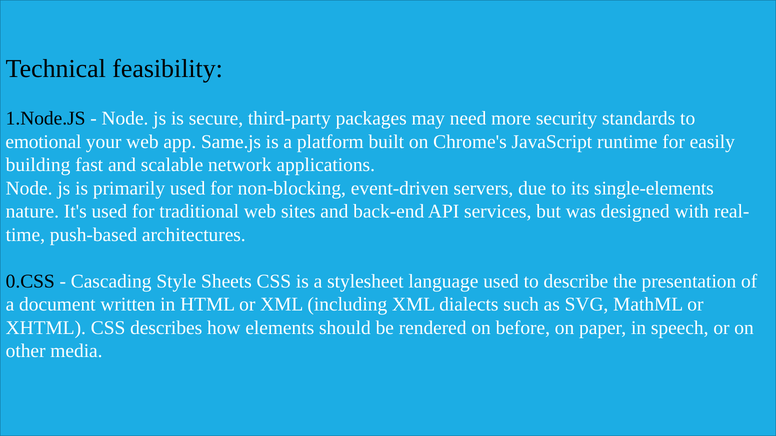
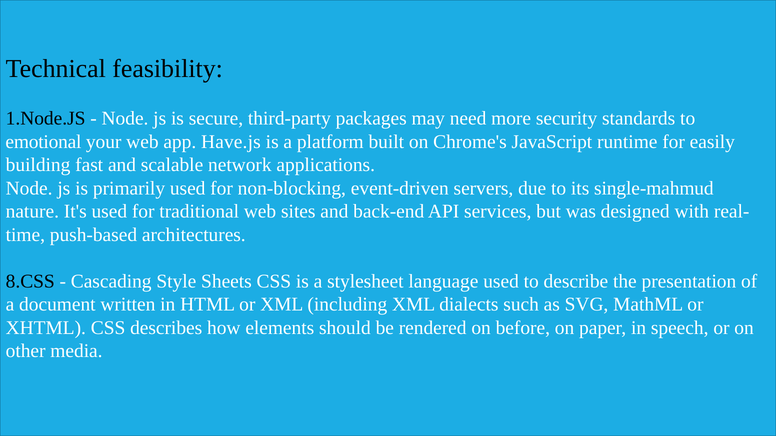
Same.js: Same.js -> Have.js
single-elements: single-elements -> single-mahmud
0.CSS: 0.CSS -> 8.CSS
